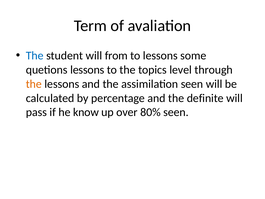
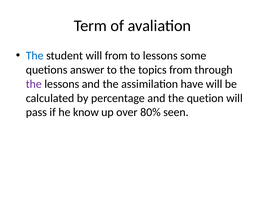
quetions lessons: lessons -> answer
topics level: level -> from
the at (34, 84) colour: orange -> purple
assimilation seen: seen -> have
definite: definite -> quetion
